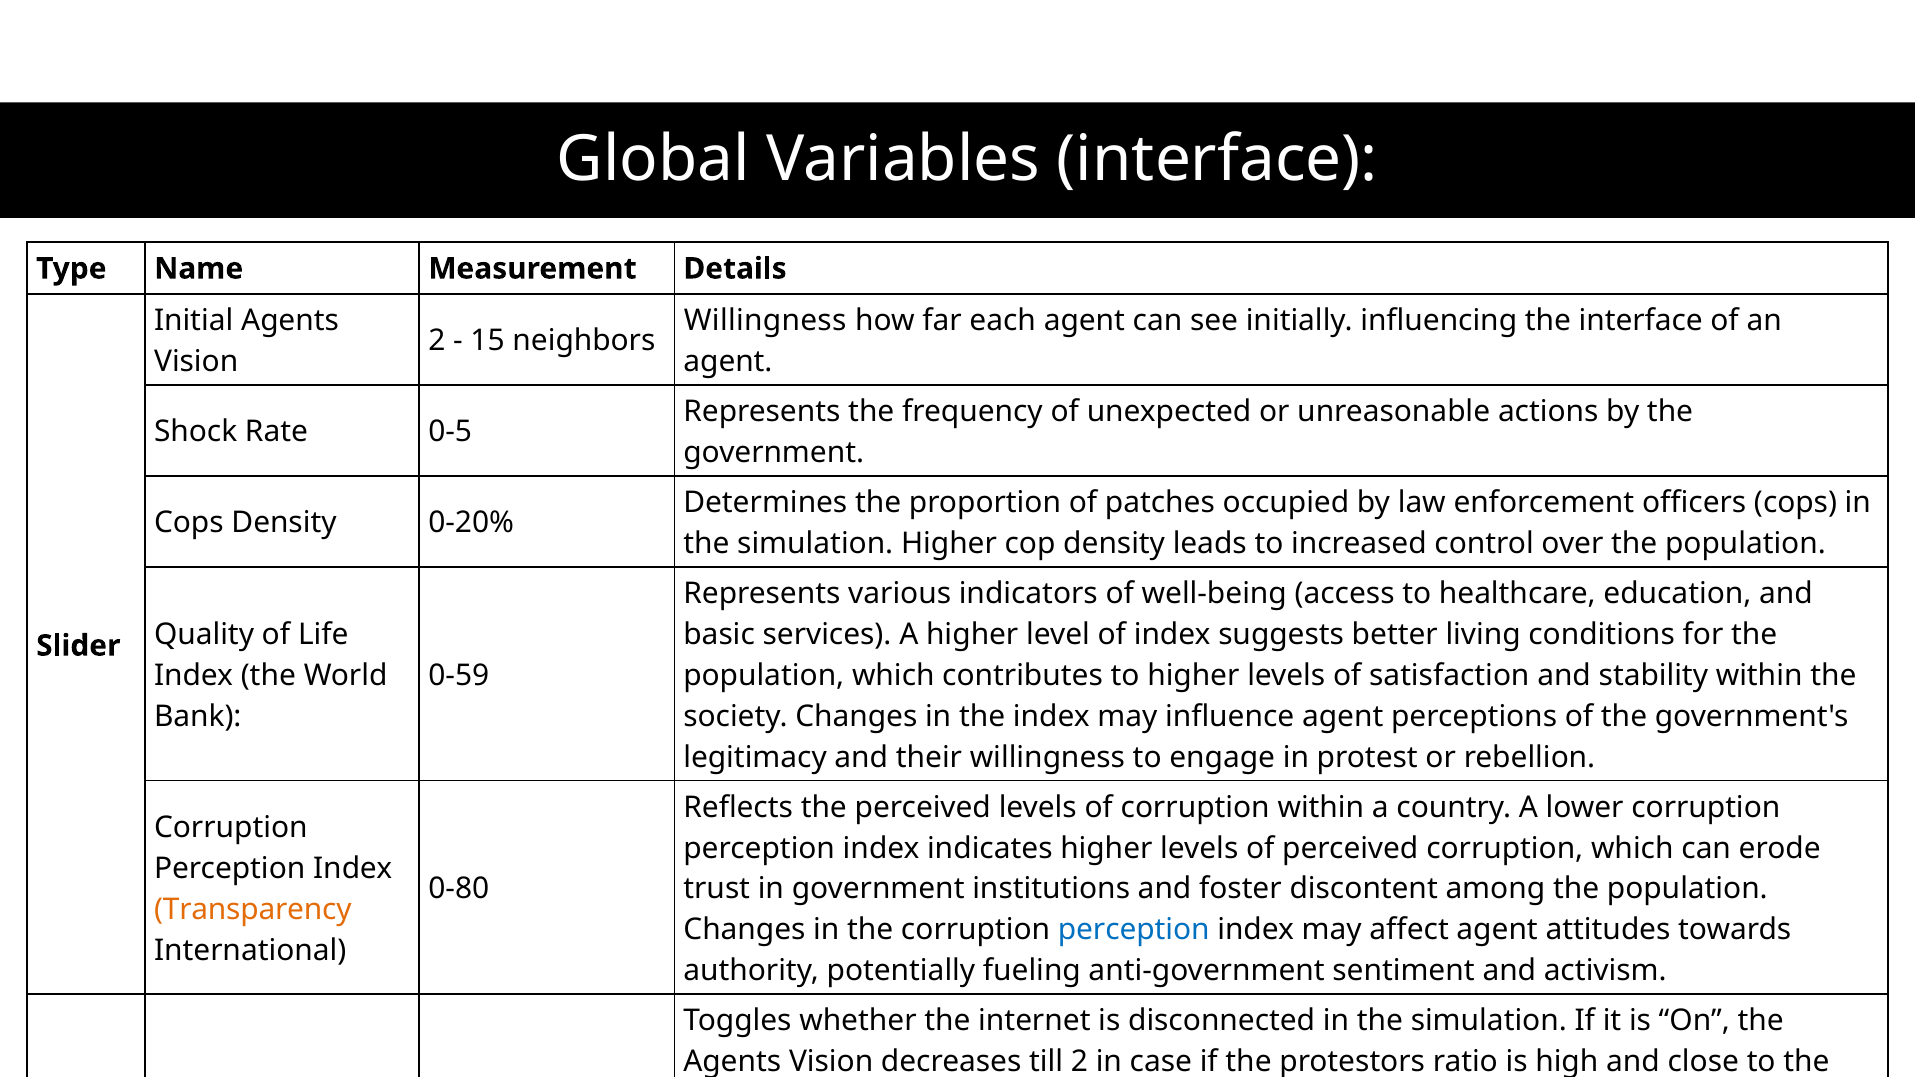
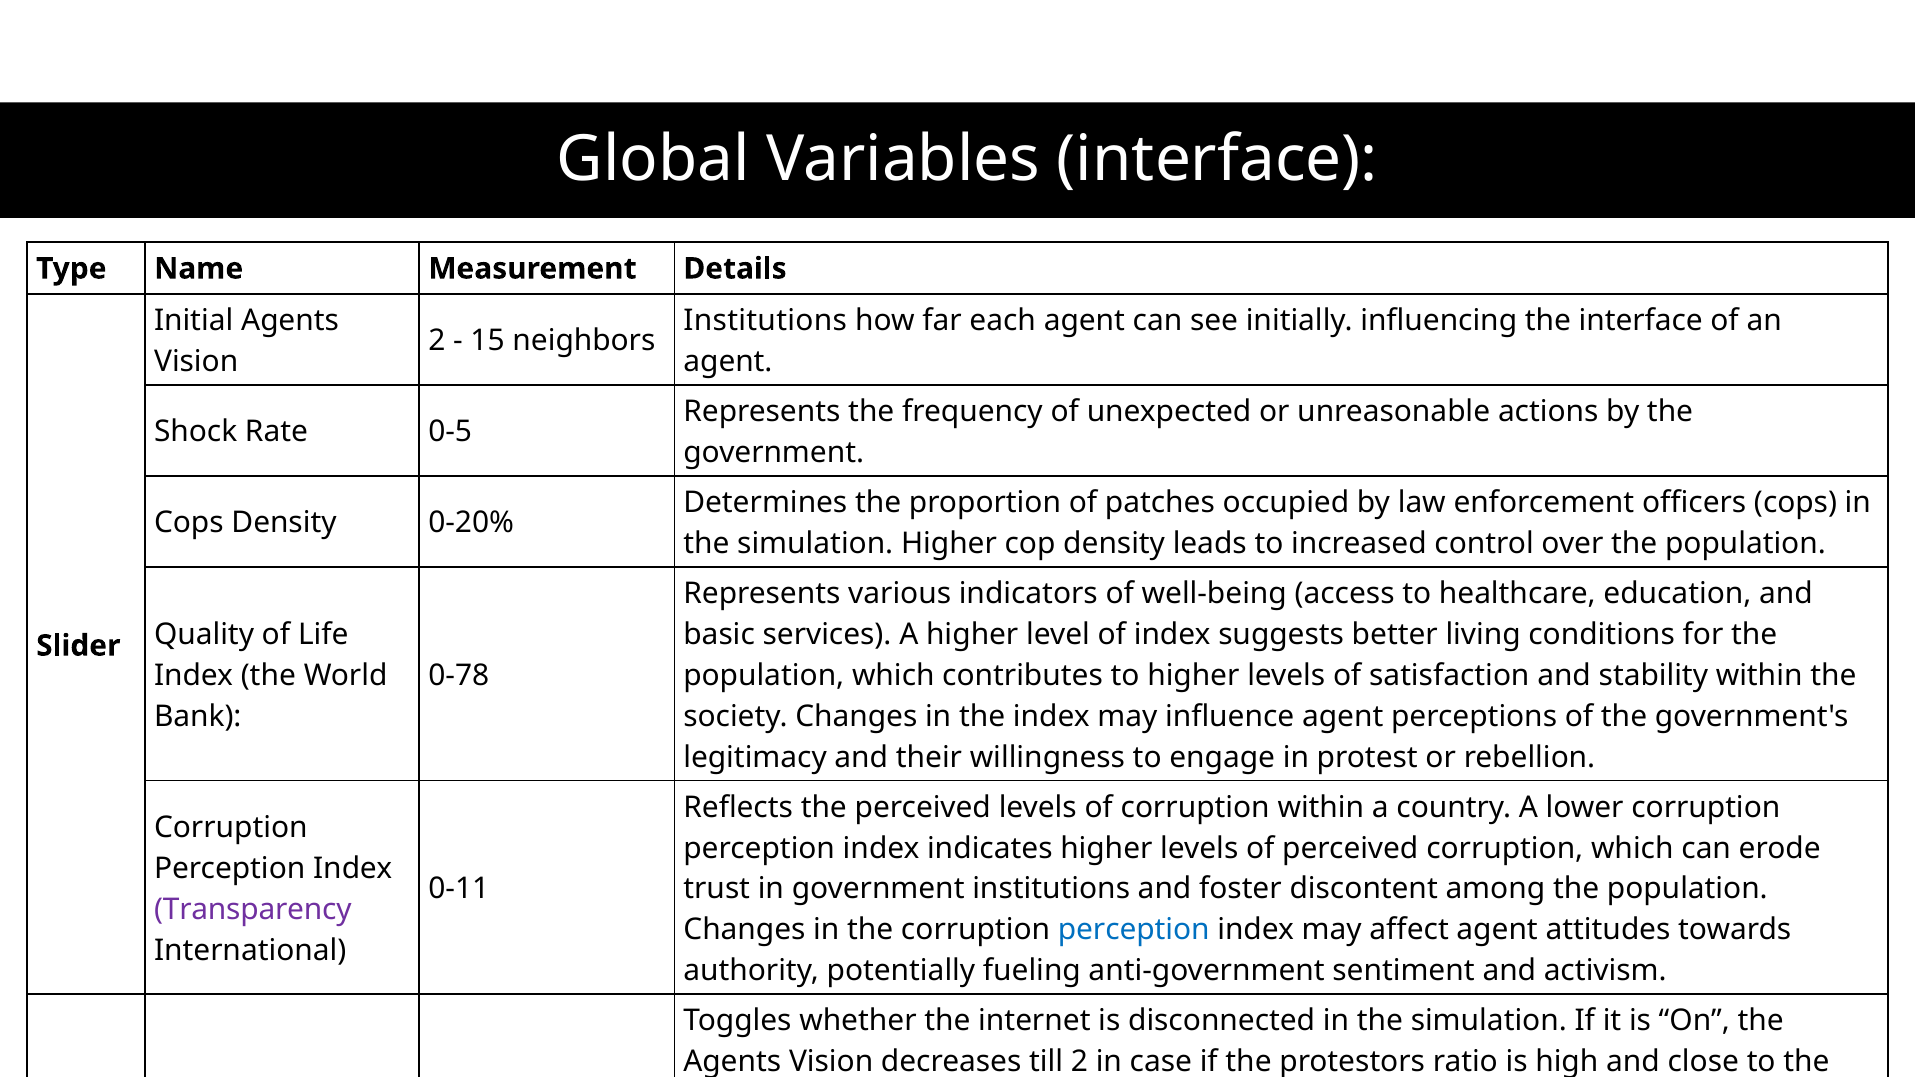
Willingness at (765, 321): Willingness -> Institutions
0-59: 0-59 -> 0-78
0-80: 0-80 -> 0-11
Transparency colour: orange -> purple
